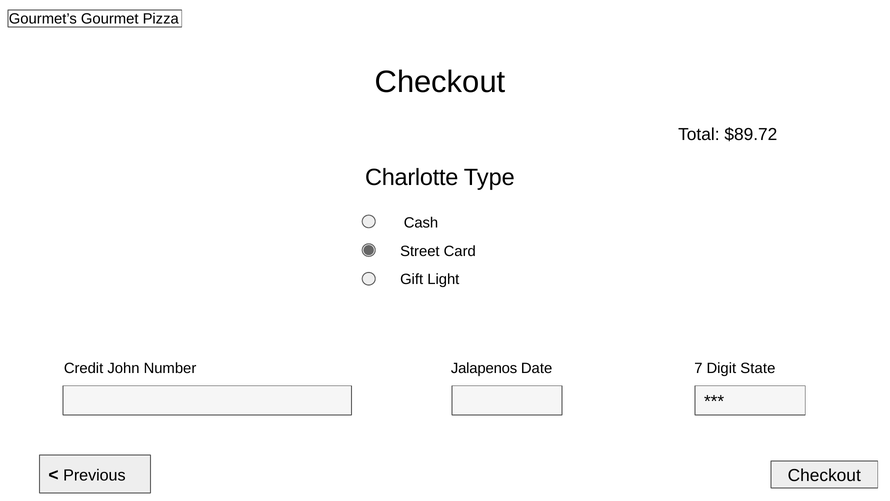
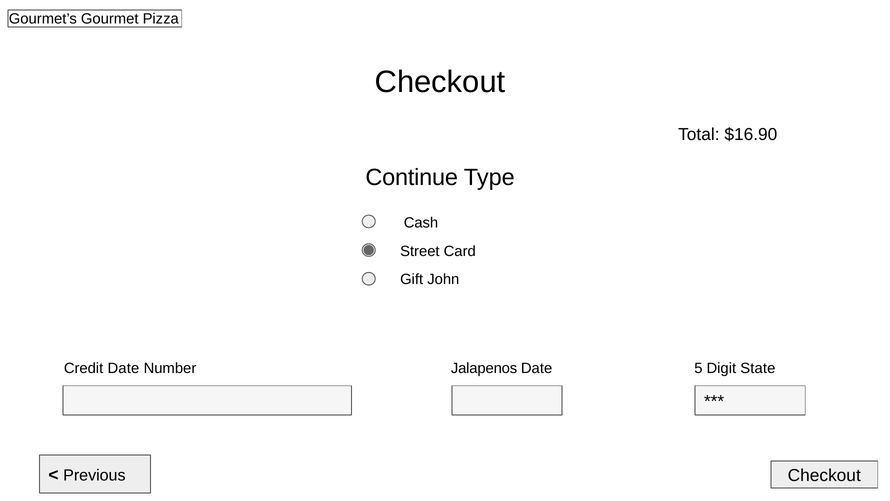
$89.72: $89.72 -> $16.90
Charlotte: Charlotte -> Continue
Light: Light -> John
Credit John: John -> Date
7: 7 -> 5
